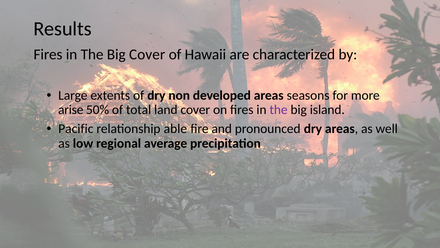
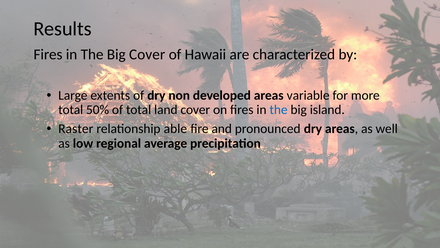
seasons: seasons -> variable
arise at (71, 110): arise -> total
the at (279, 110) colour: purple -> blue
Pacific: Pacific -> Raster
